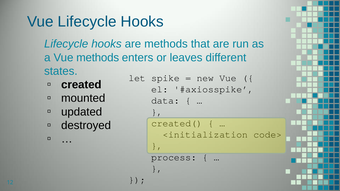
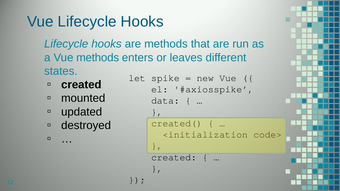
process at (174, 157): process -> created
